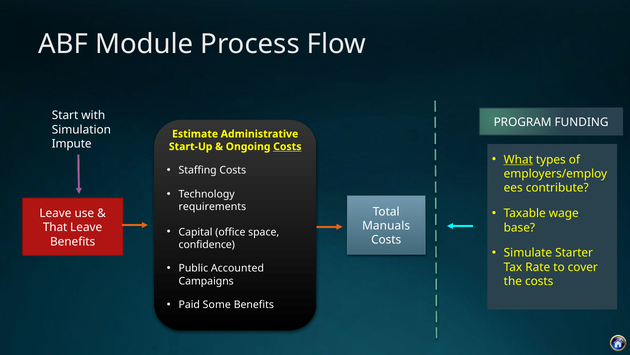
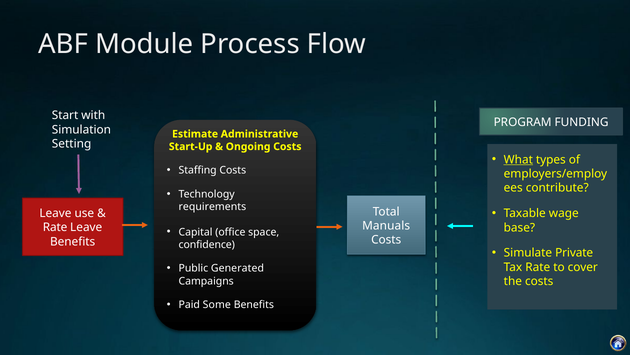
Impute: Impute -> Setting
Costs at (287, 146) underline: present -> none
That at (55, 227): That -> Rate
Starter: Starter -> Private
Accounted: Accounted -> Generated
